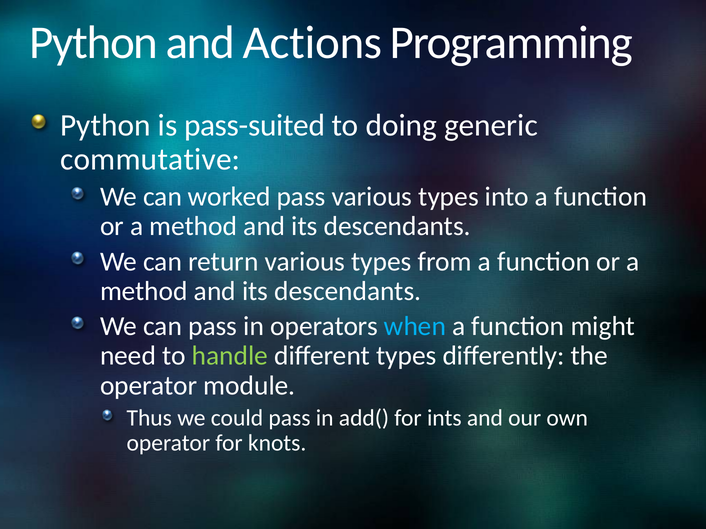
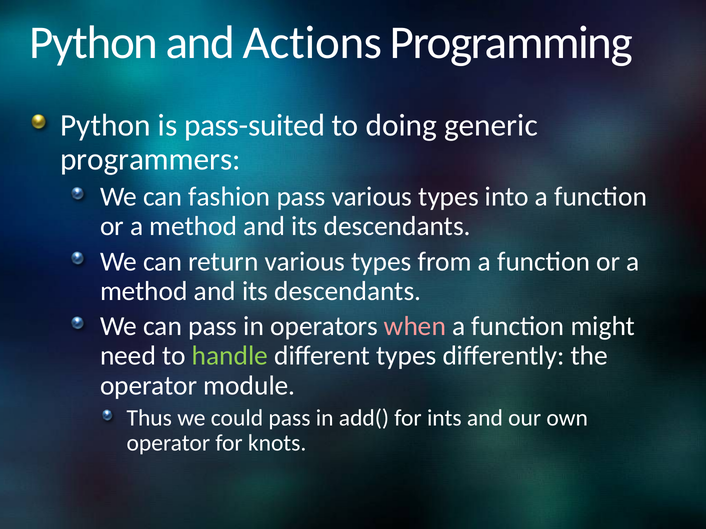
commutative: commutative -> programmers
worked: worked -> fashion
when colour: light blue -> pink
